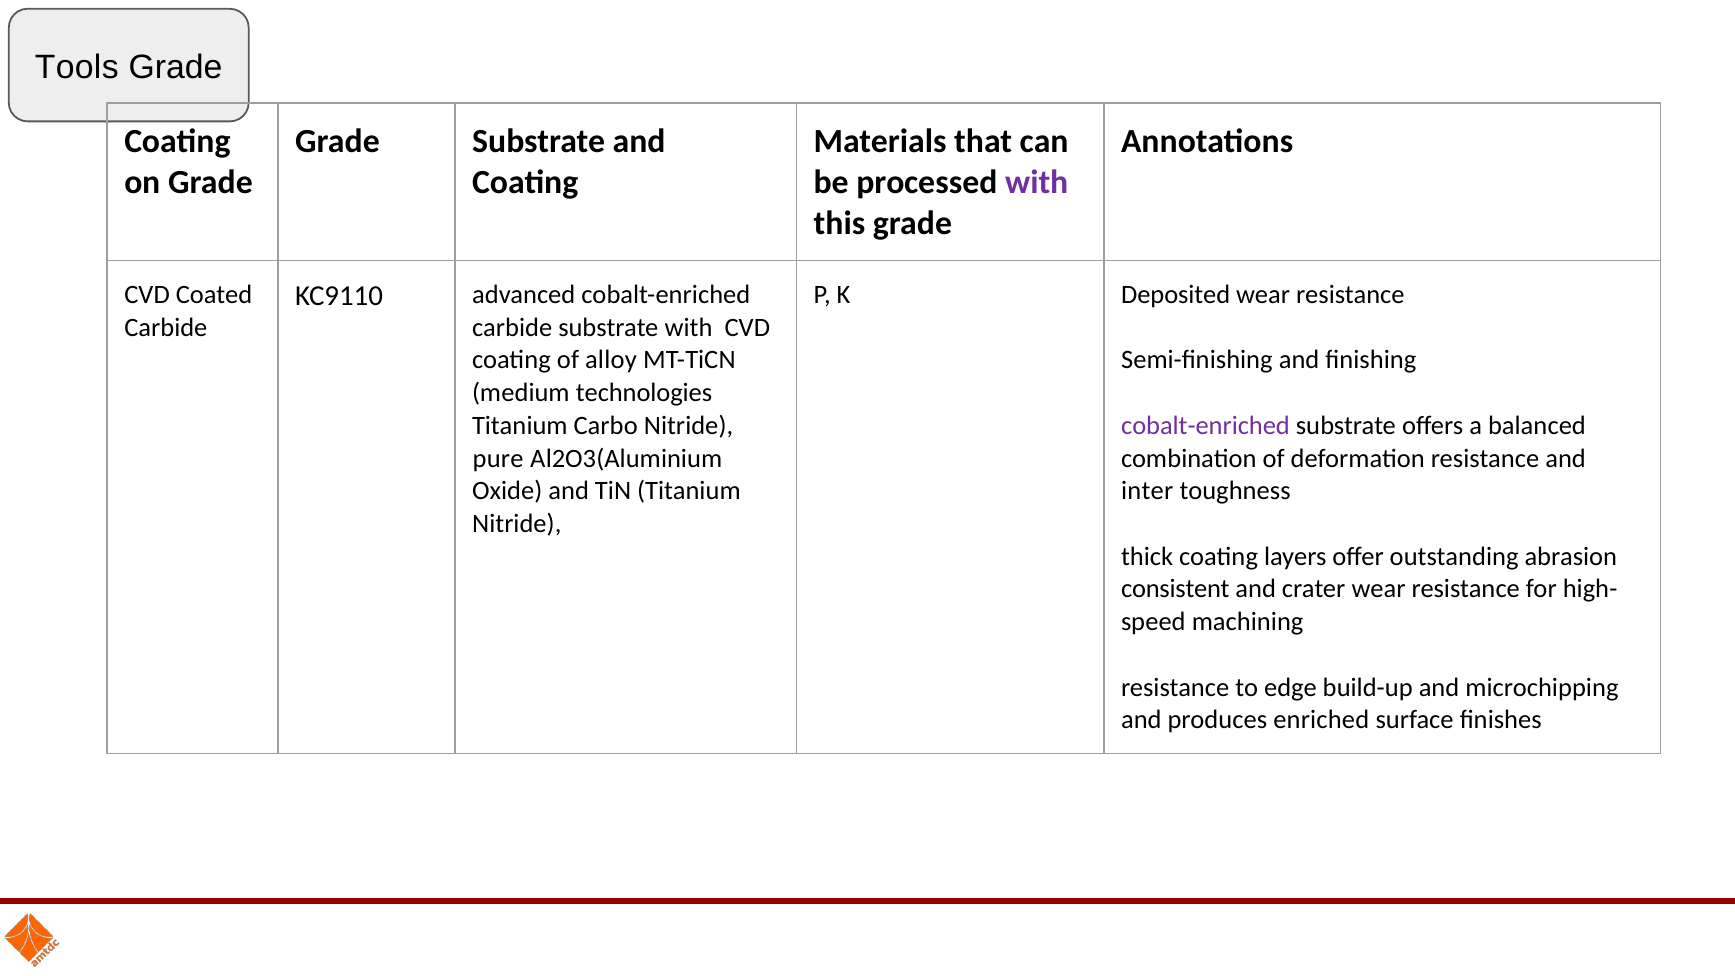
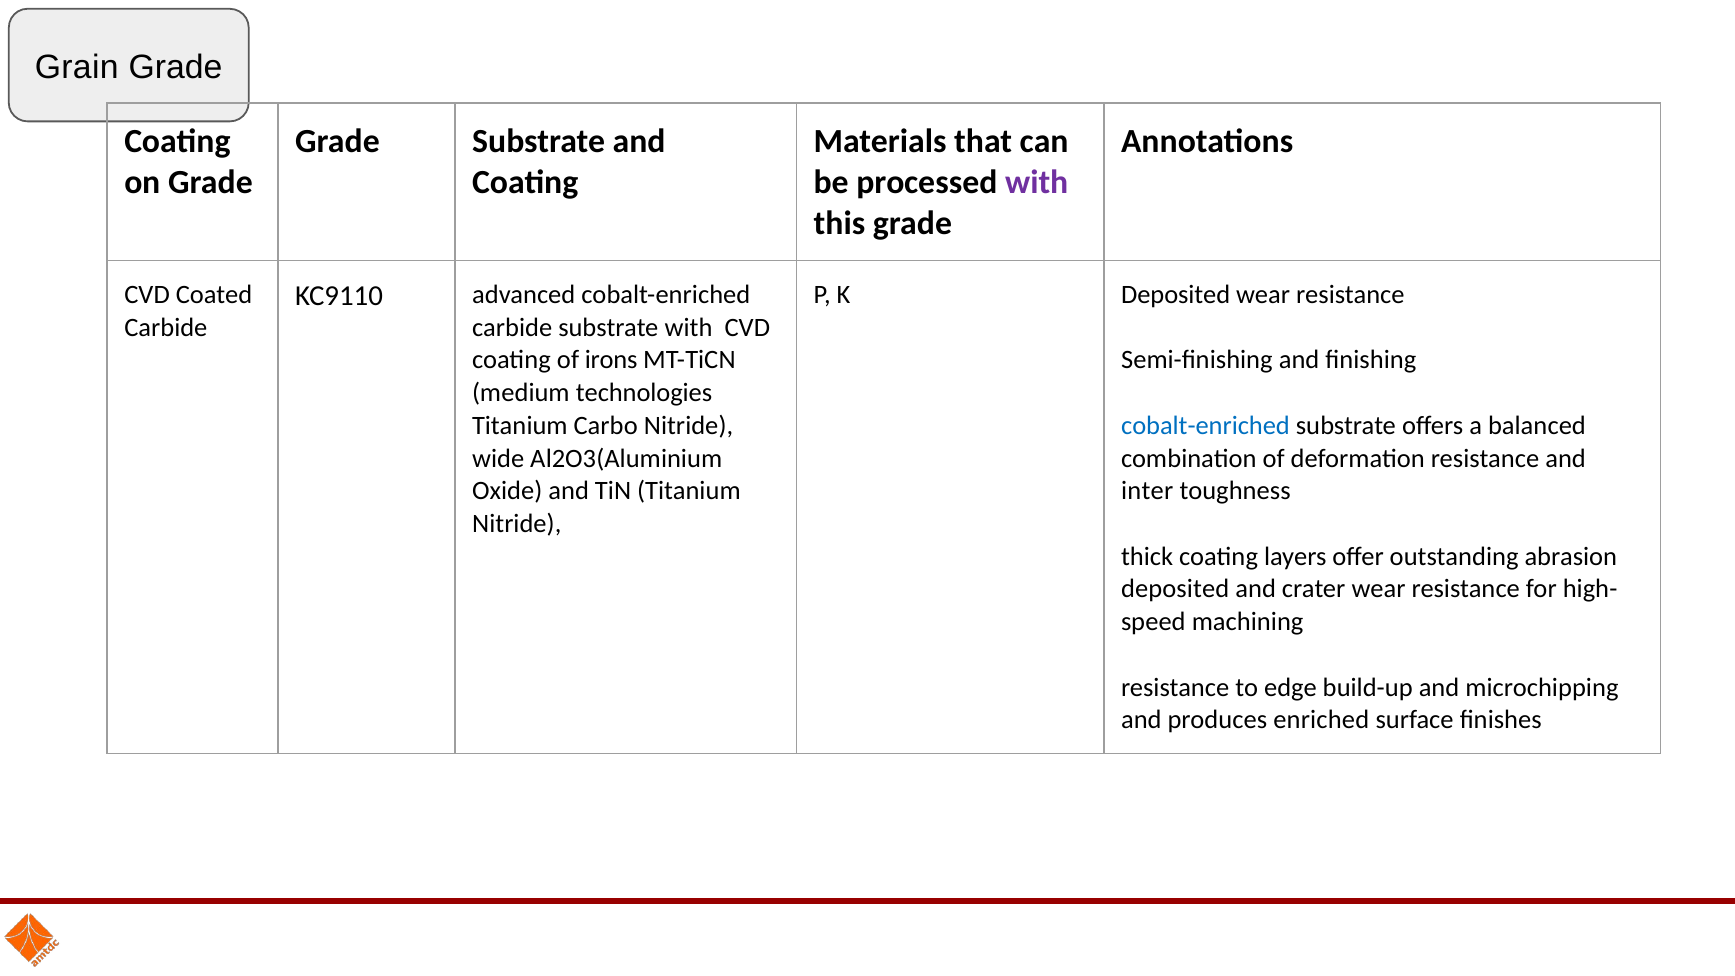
Tools: Tools -> Grain
alloy: alloy -> irons
cobalt-enriched at (1206, 426) colour: purple -> blue
pure: pure -> wide
consistent at (1175, 589): consistent -> deposited
